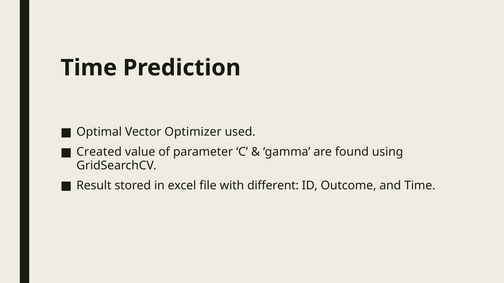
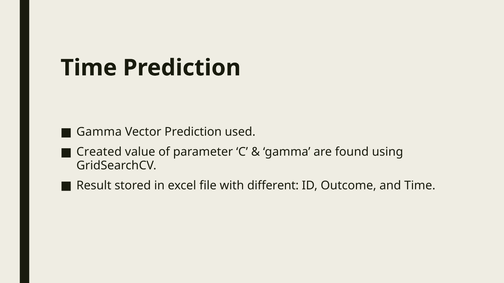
Optimal at (99, 132): Optimal -> Gamma
Vector Optimizer: Optimizer -> Prediction
